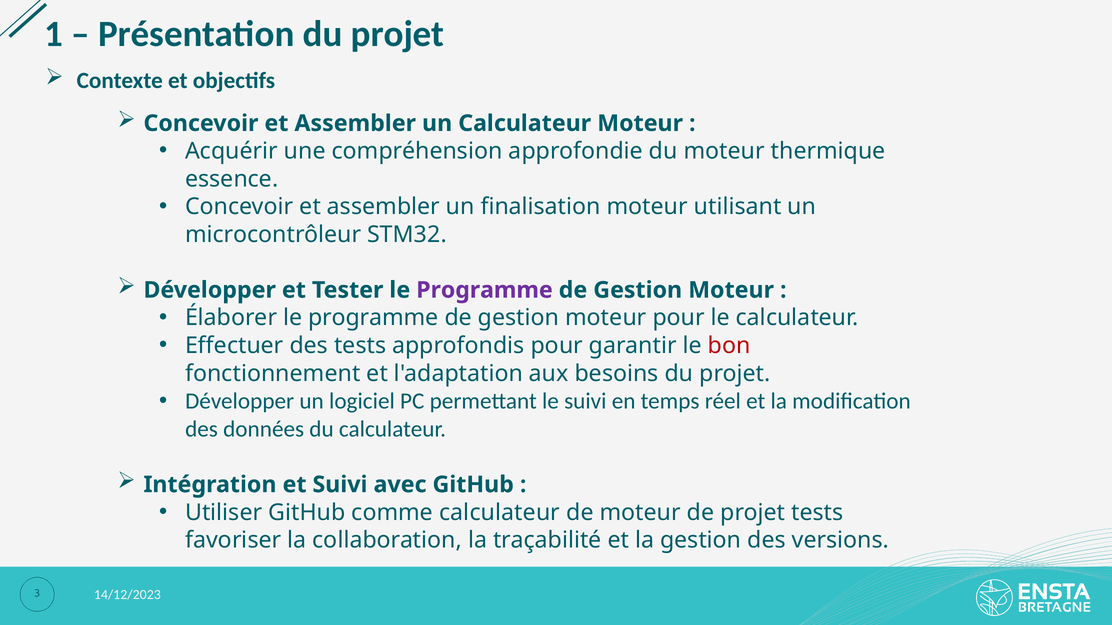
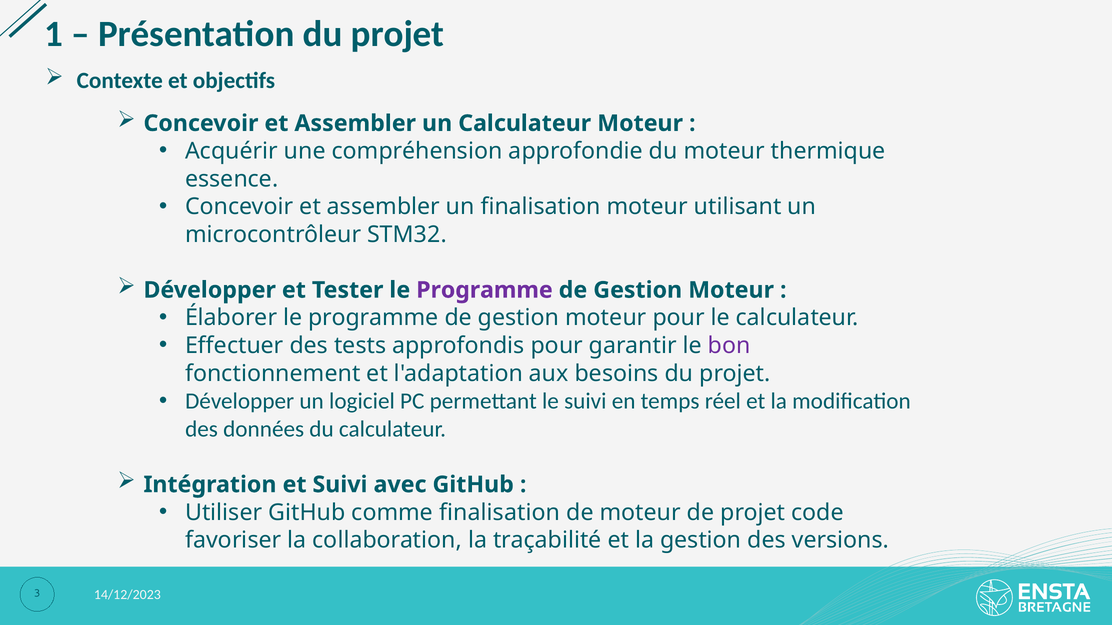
bon colour: red -> purple
comme calculateur: calculateur -> finalisation
projet tests: tests -> code
